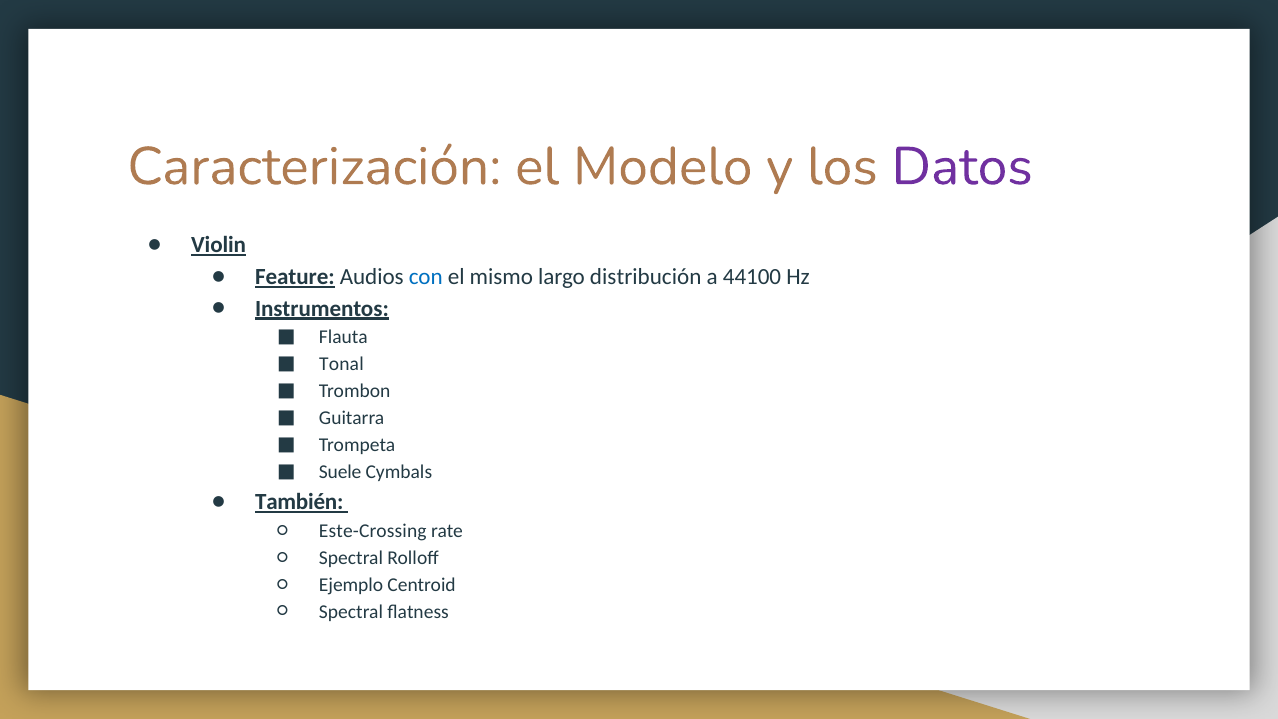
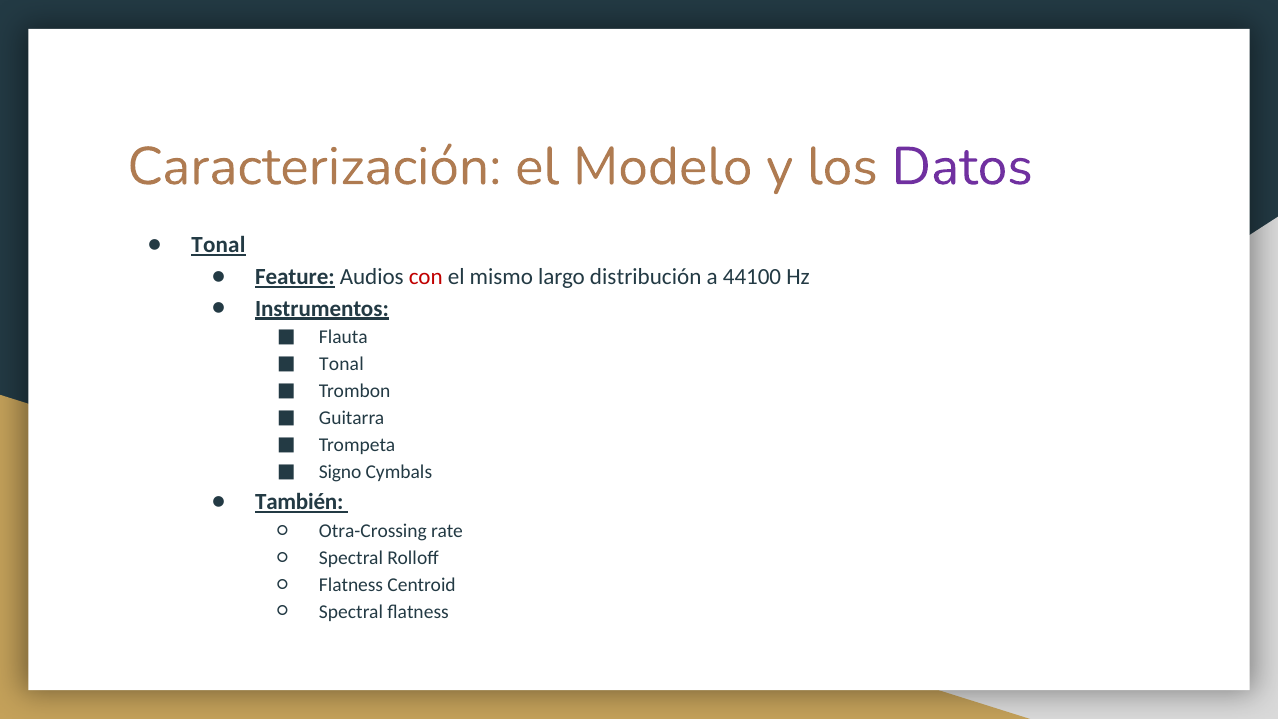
Violin at (219, 245): Violin -> Tonal
con colour: blue -> red
Suele: Suele -> Signo
Este-Crossing: Este-Crossing -> Otra-Crossing
Ejemplo at (351, 585): Ejemplo -> Flatness
